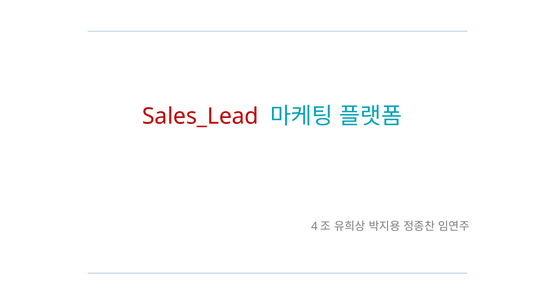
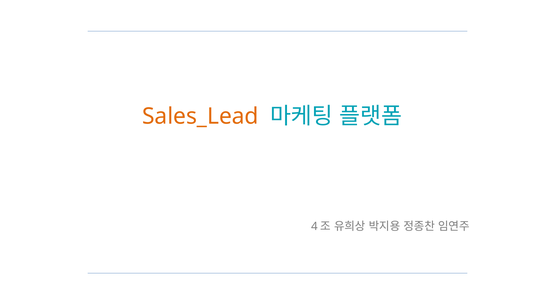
Sales_Lead colour: red -> orange
